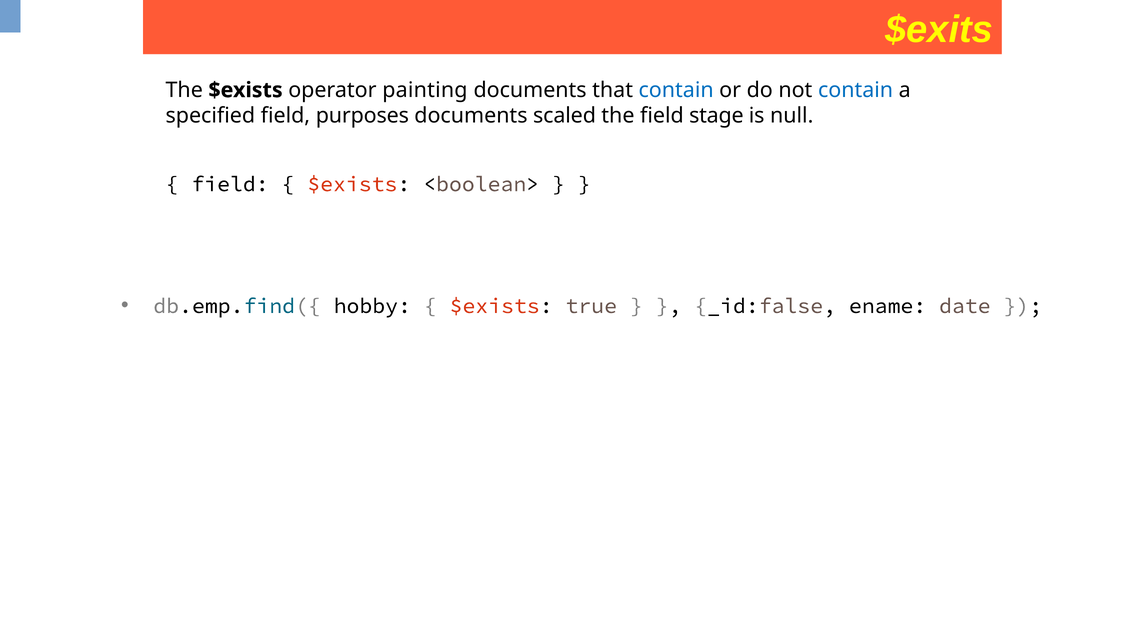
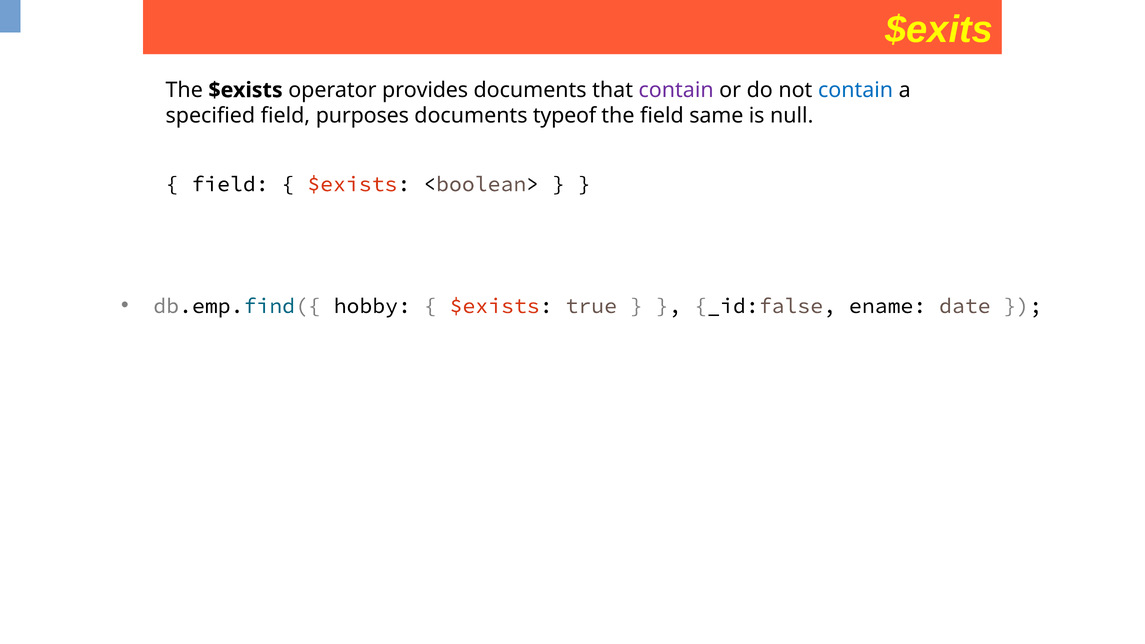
painting: painting -> provides
contain at (676, 90) colour: blue -> purple
scaled: scaled -> typeof
stage: stage -> same
